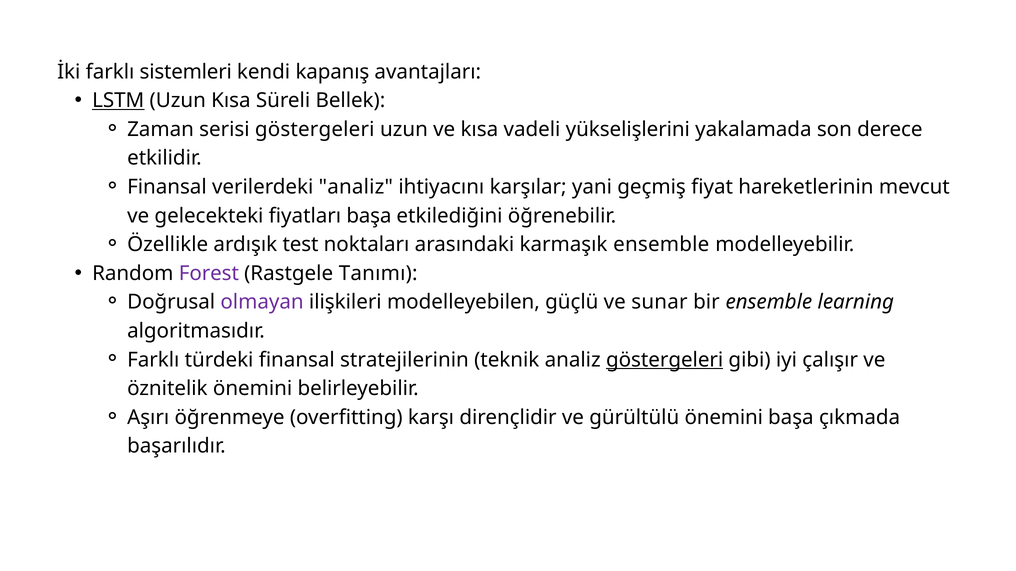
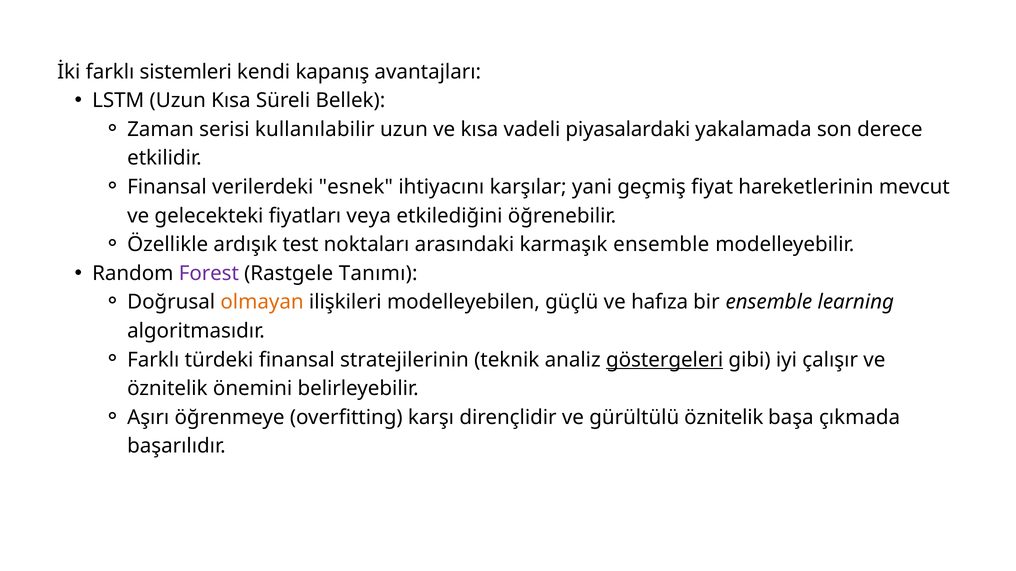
LSTM underline: present -> none
serisi göstergeleri: göstergeleri -> kullanılabilir
yükselişlerini: yükselişlerini -> piyasalardaki
verilerdeki analiz: analiz -> esnek
fiyatları başa: başa -> veya
olmayan colour: purple -> orange
sunar: sunar -> hafıza
gürültülü önemini: önemini -> öznitelik
